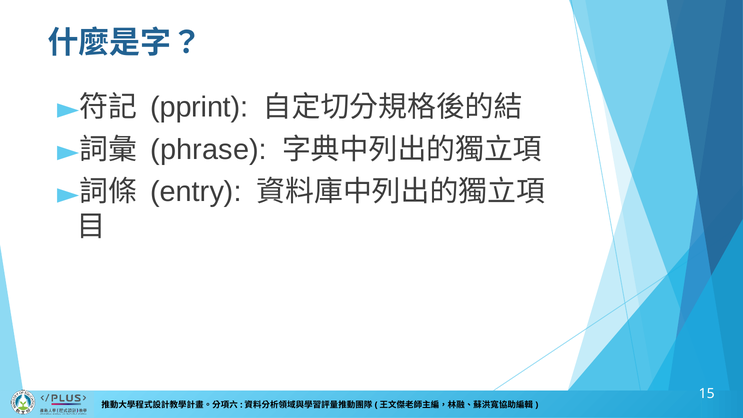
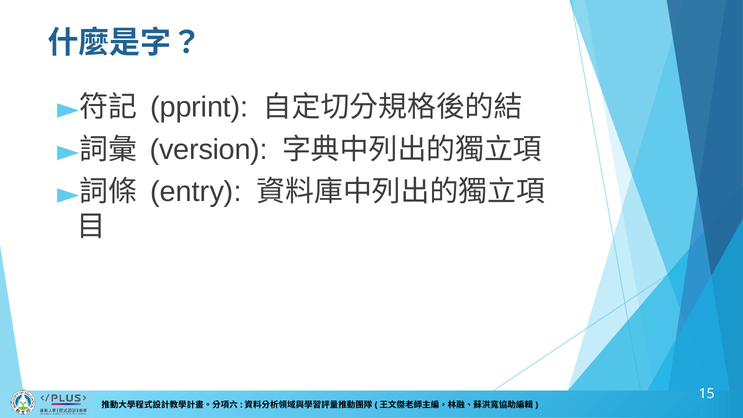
phrase: phrase -> version
